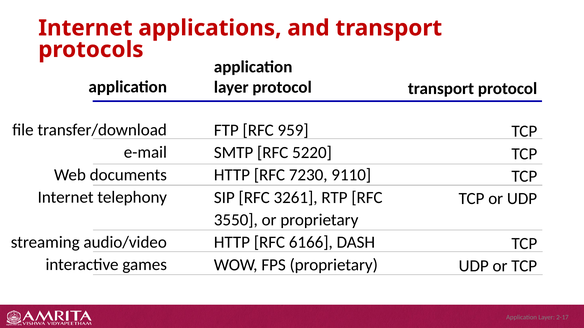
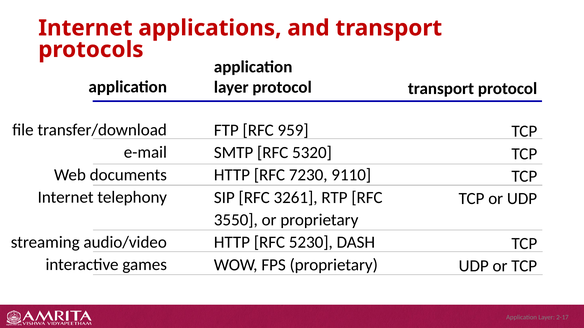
5220: 5220 -> 5320
6166: 6166 -> 5230
